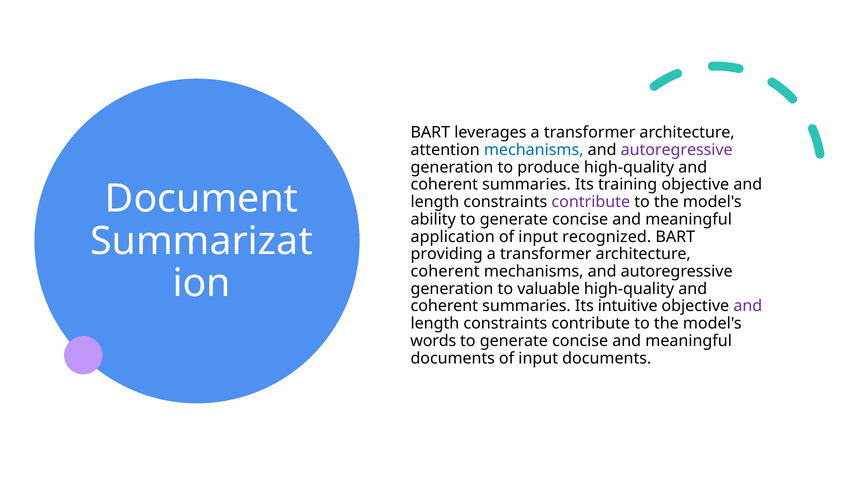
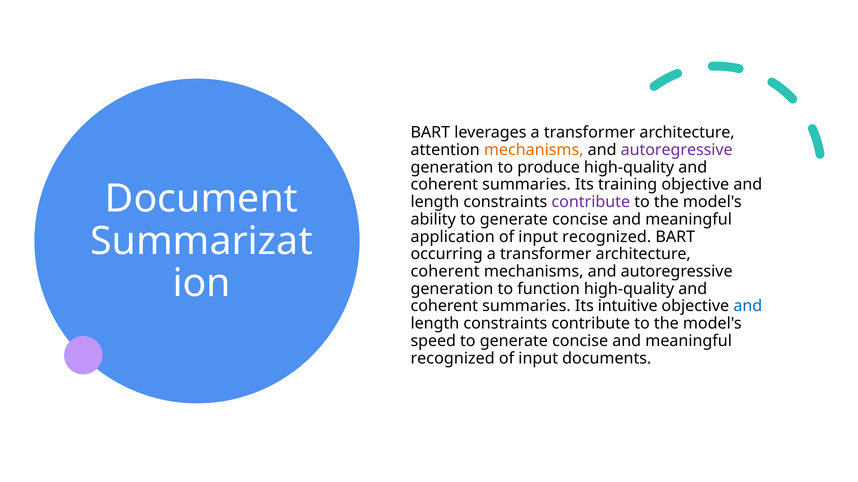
mechanisms at (534, 150) colour: blue -> orange
providing: providing -> occurring
valuable: valuable -> function
and at (748, 307) colour: purple -> blue
words: words -> speed
documents at (453, 359): documents -> recognized
